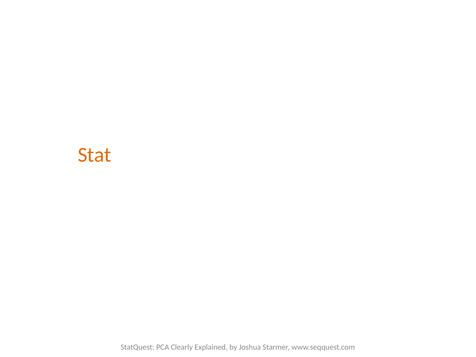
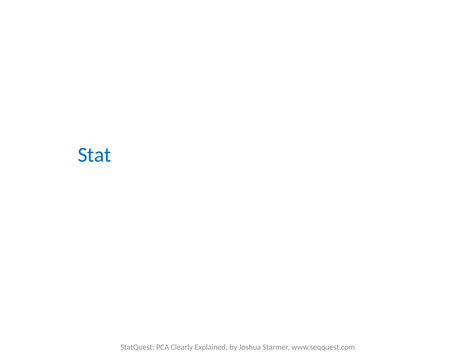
Stat colour: orange -> blue
